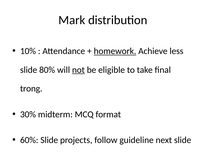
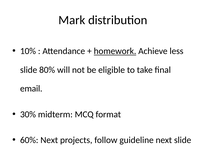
not underline: present -> none
trong: trong -> email
60% Slide: Slide -> Next
